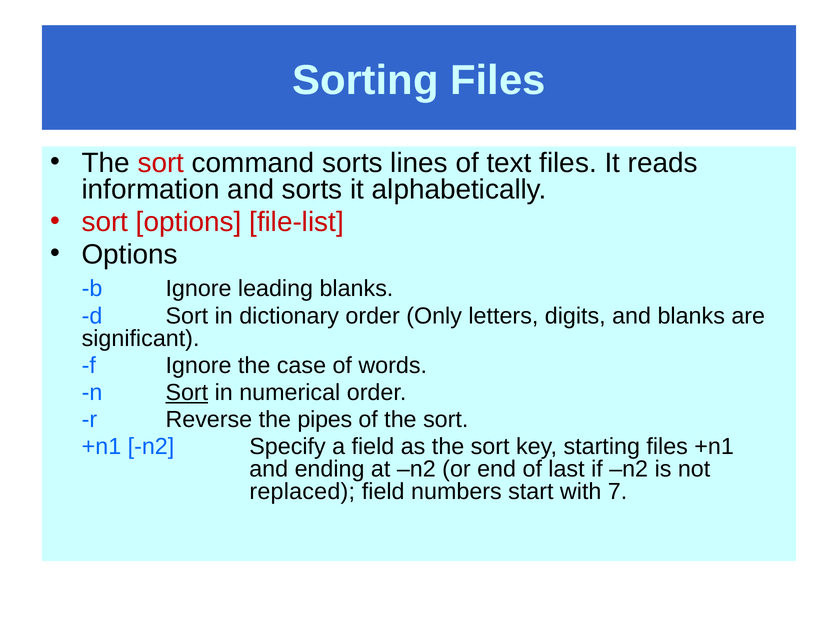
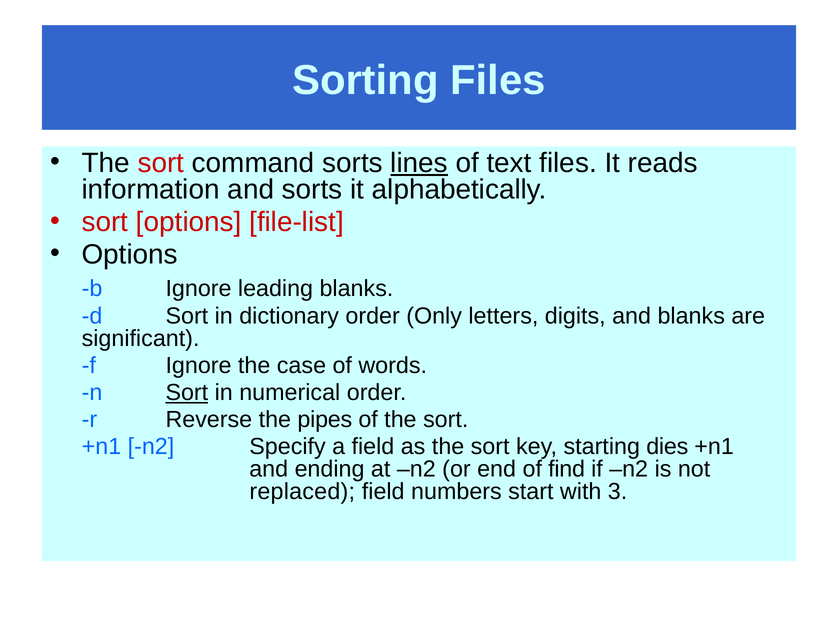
lines underline: none -> present
starting files: files -> dies
last: last -> find
7: 7 -> 3
